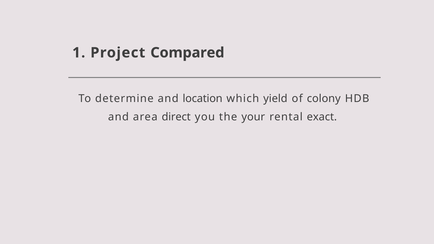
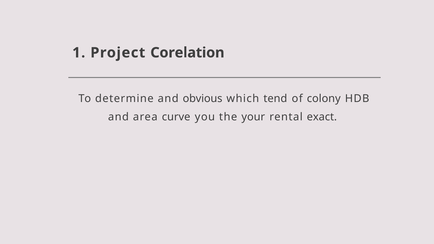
Compared: Compared -> Corelation
location: location -> obvious
yield: yield -> tend
direct: direct -> curve
